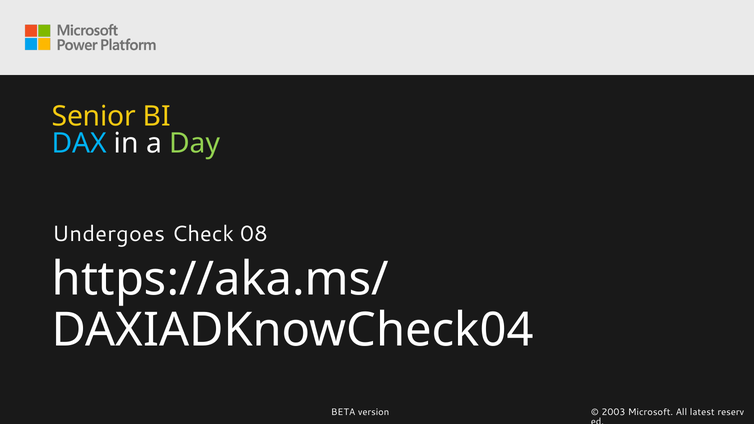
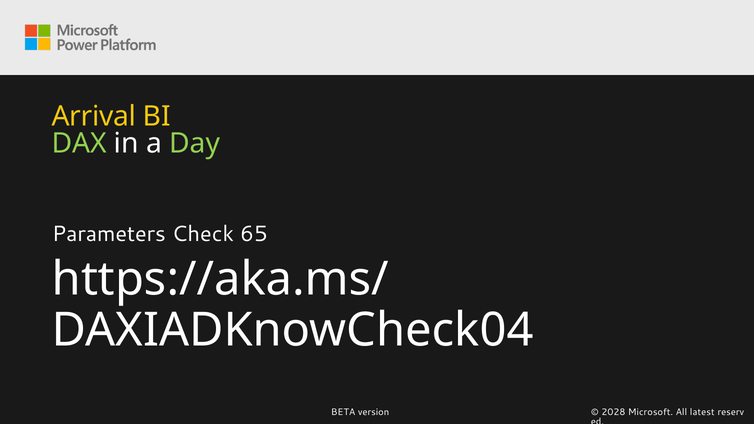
Senior: Senior -> Arrival
DAX colour: light blue -> light green
Undergoes: Undergoes -> Parameters
08: 08 -> 65
2003: 2003 -> 2028
